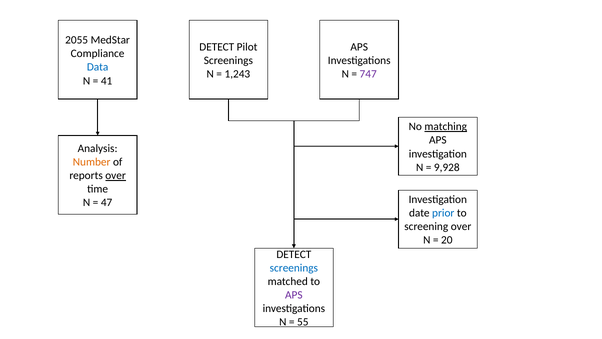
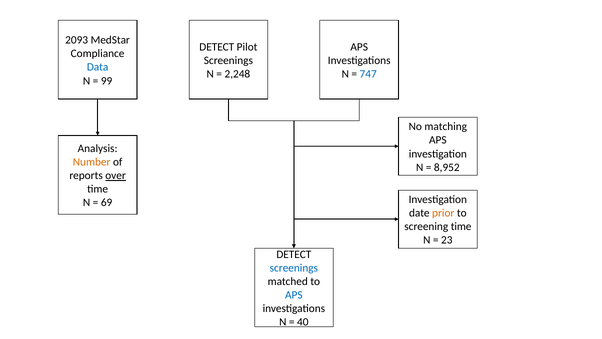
2055: 2055 -> 2093
1,243: 1,243 -> 2,248
747 colour: purple -> blue
41: 41 -> 99
matching underline: present -> none
9,928: 9,928 -> 8,952
47: 47 -> 69
prior colour: blue -> orange
screening over: over -> time
20: 20 -> 23
APS at (294, 295) colour: purple -> blue
55: 55 -> 40
